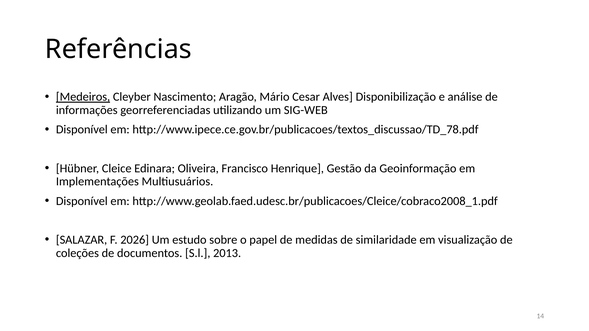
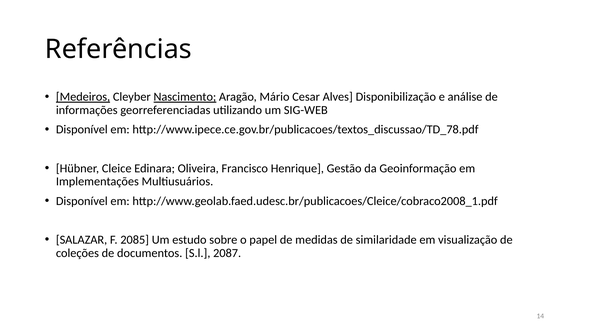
Nascimento underline: none -> present
2026: 2026 -> 2085
2013: 2013 -> 2087
